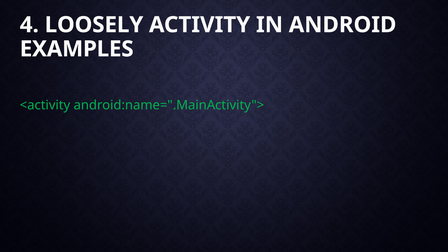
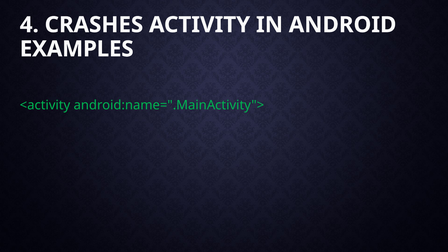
LOOSELY: LOOSELY -> CRASHES
